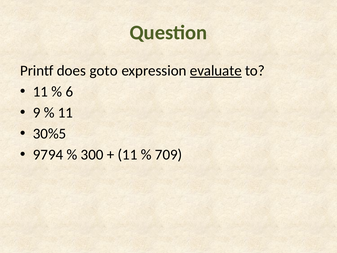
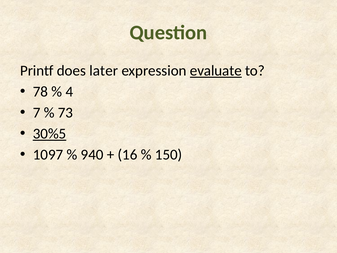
goto: goto -> later
11 at (40, 92): 11 -> 78
6: 6 -> 4
9: 9 -> 7
11 at (65, 113): 11 -> 73
30%5 underline: none -> present
9794: 9794 -> 1097
300: 300 -> 940
11 at (128, 155): 11 -> 16
709: 709 -> 150
